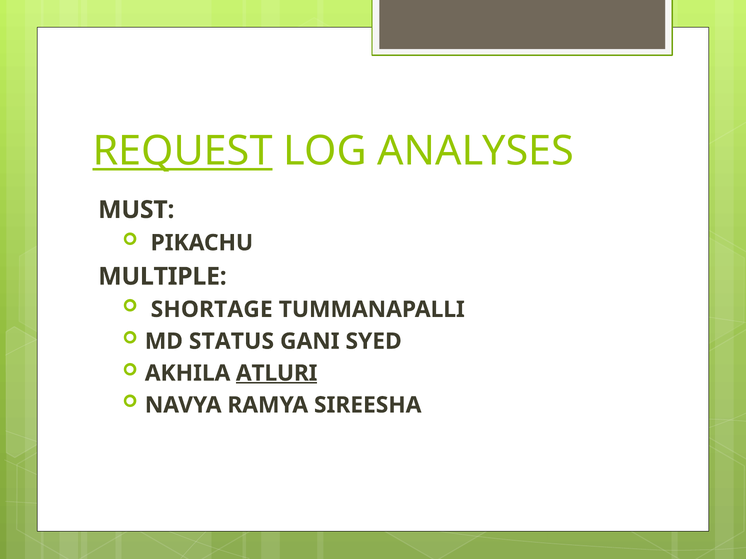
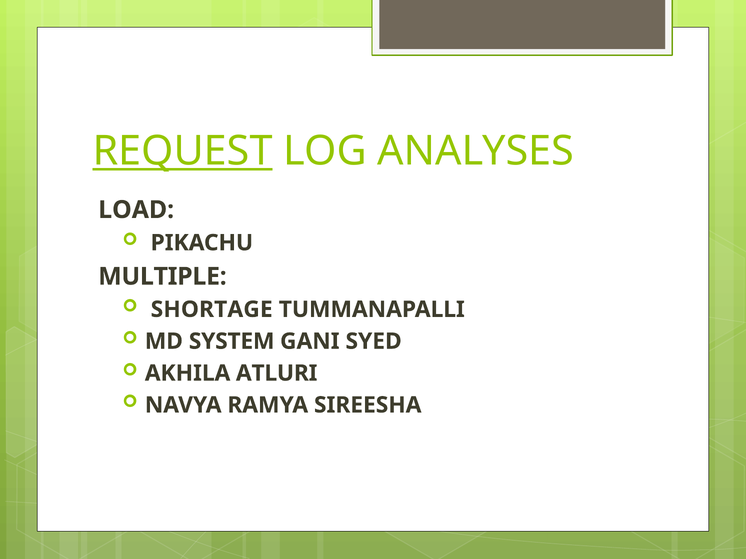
MUST: MUST -> LOAD
STATUS: STATUS -> SYSTEM
ATLURI underline: present -> none
